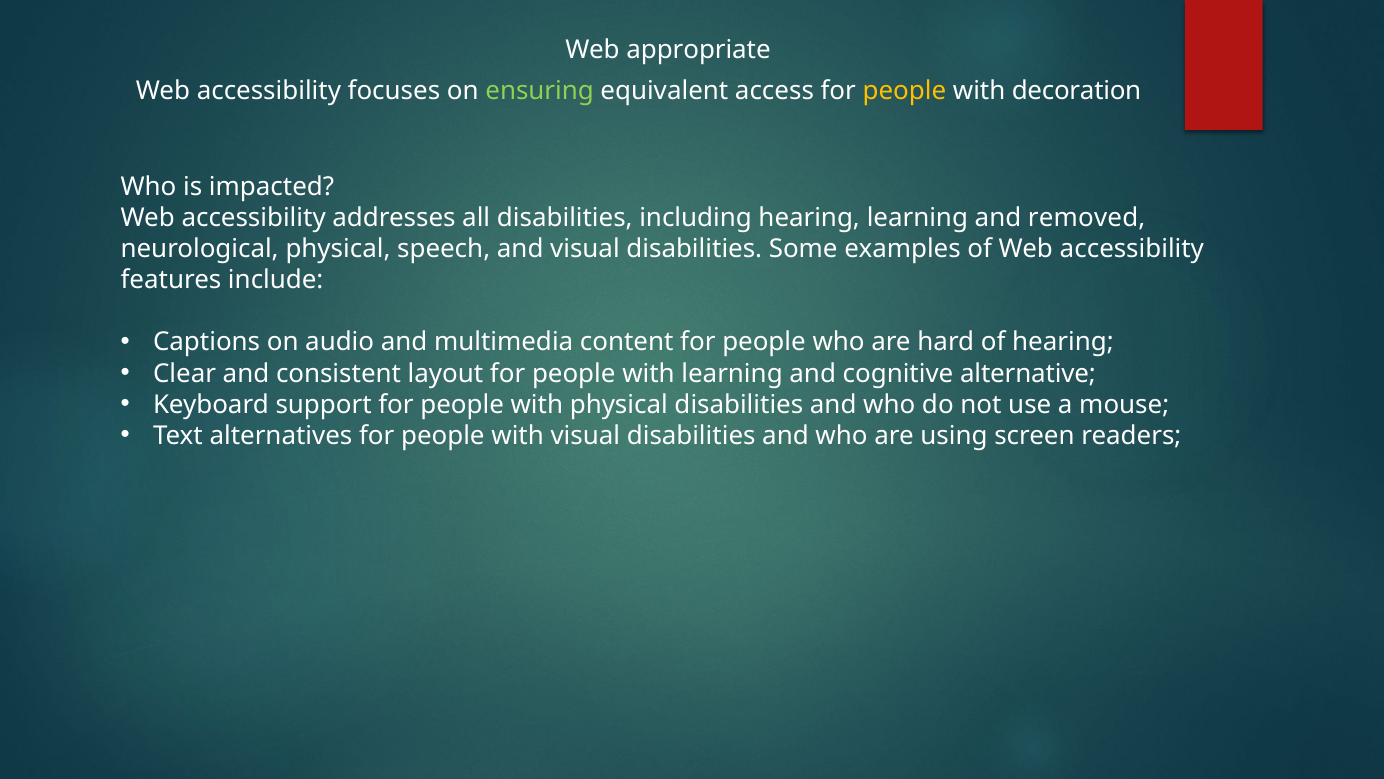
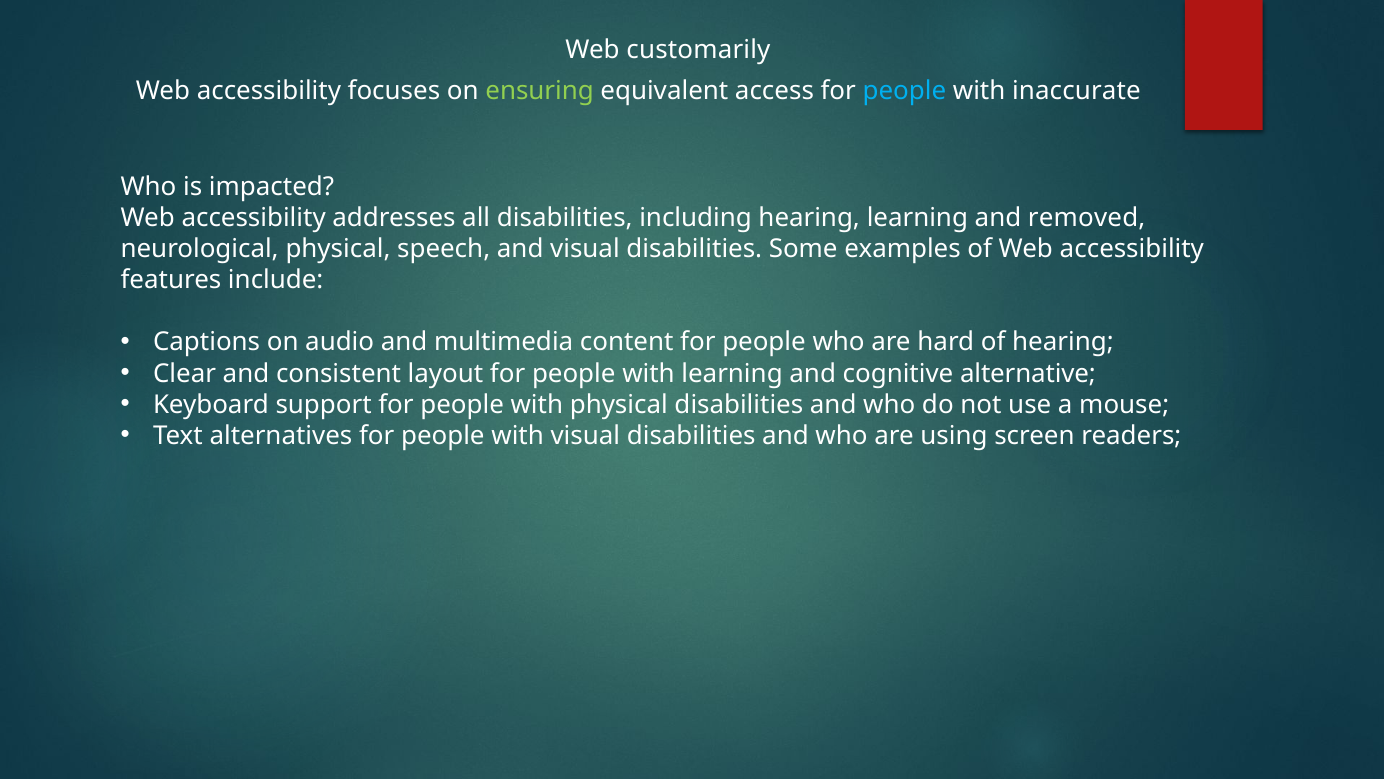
appropriate: appropriate -> customarily
people at (904, 91) colour: yellow -> light blue
decoration: decoration -> inaccurate
